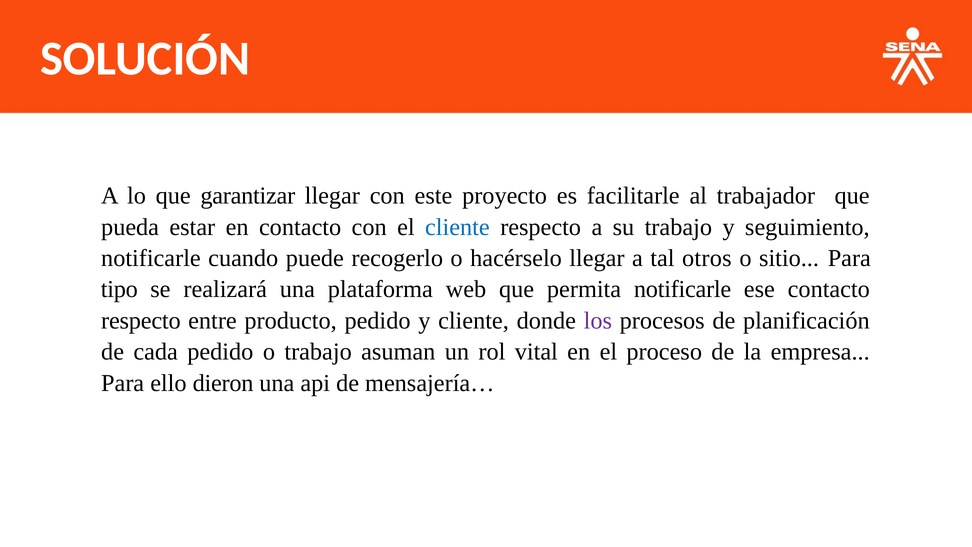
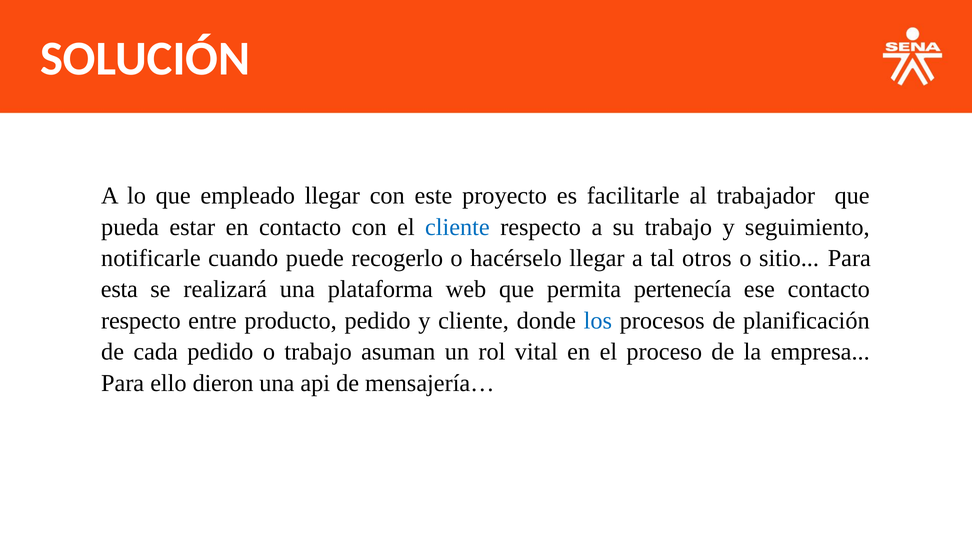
garantizar: garantizar -> empleado
tipo: tipo -> esta
permita notificarle: notificarle -> pertenecía
los colour: purple -> blue
